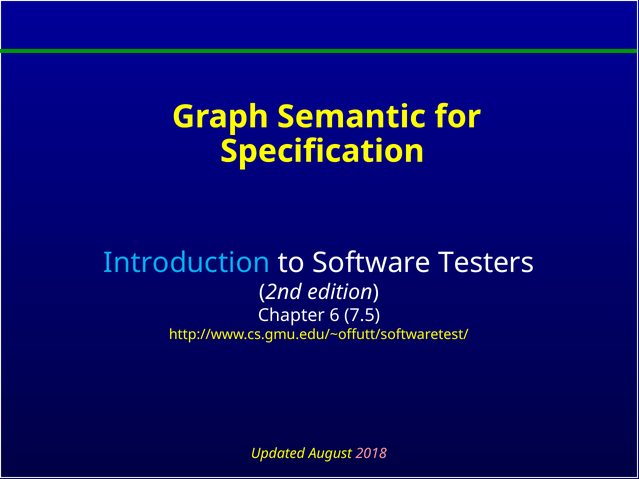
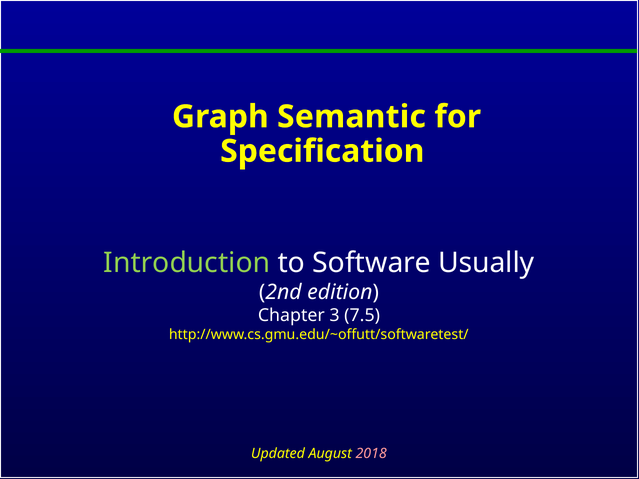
Introduction colour: light blue -> light green
Testers: Testers -> Usually
6: 6 -> 3
